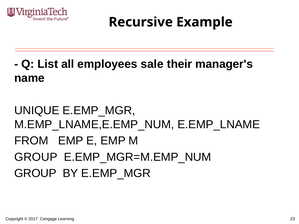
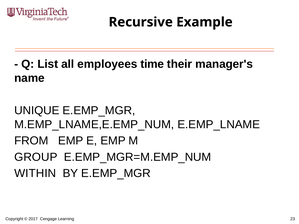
sale: sale -> time
GROUP at (35, 173): GROUP -> WITHIN
